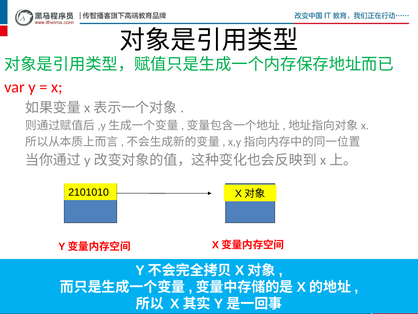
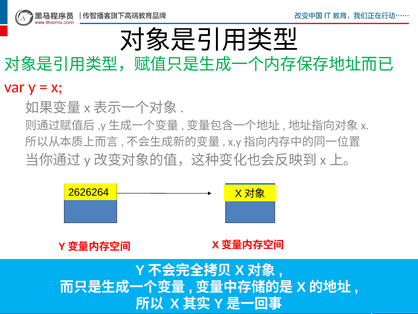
2101010: 2101010 -> 2626264
